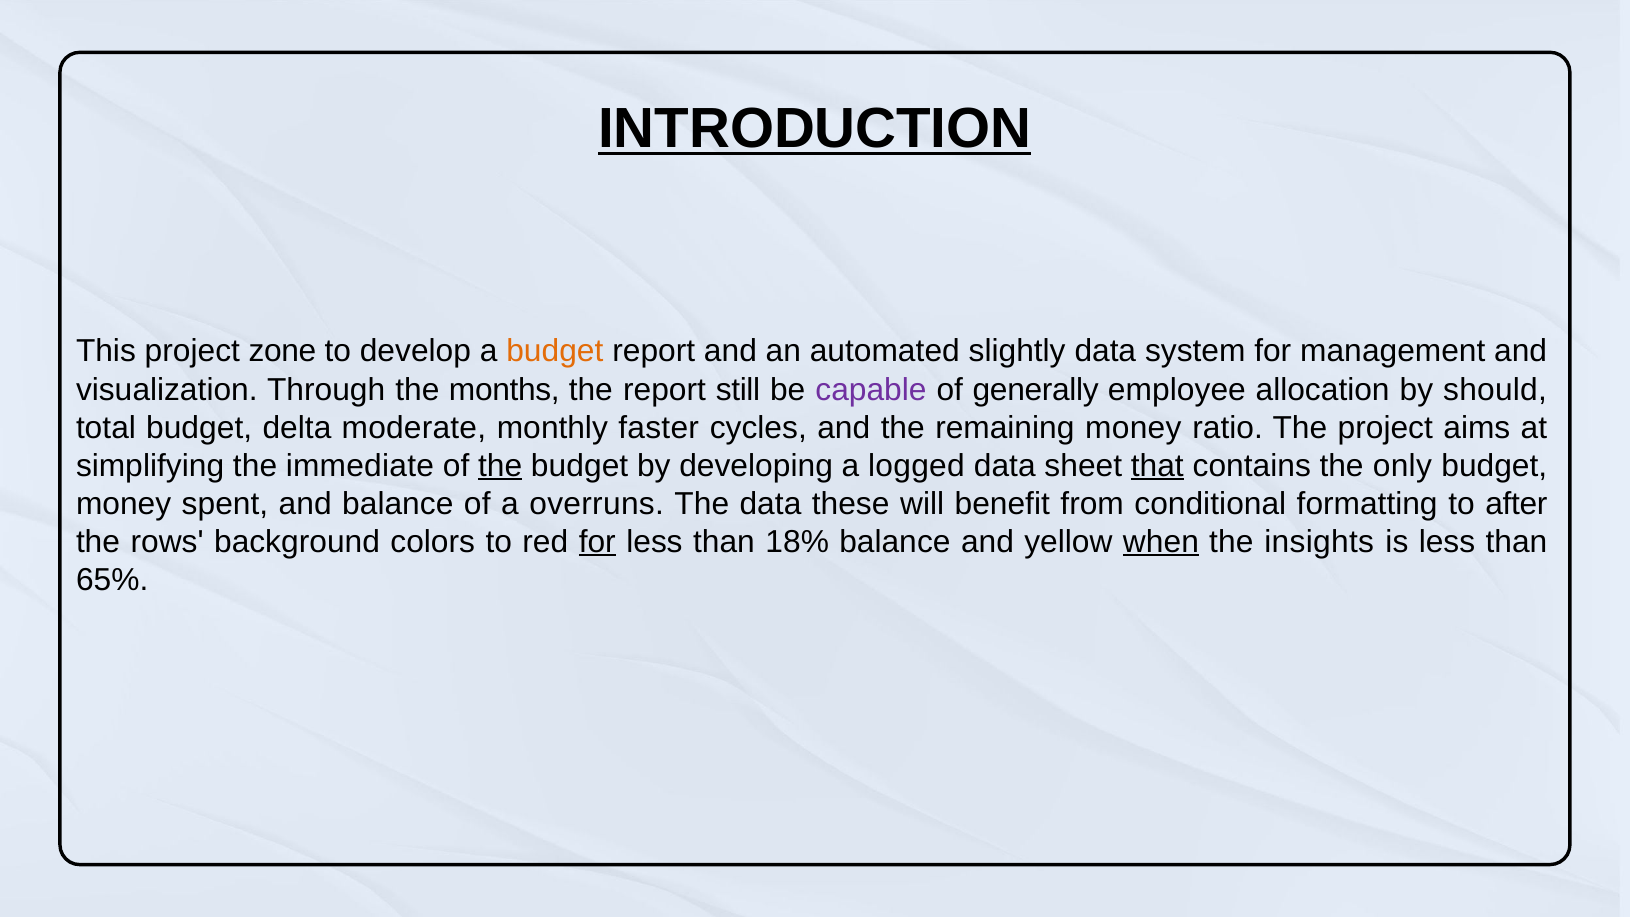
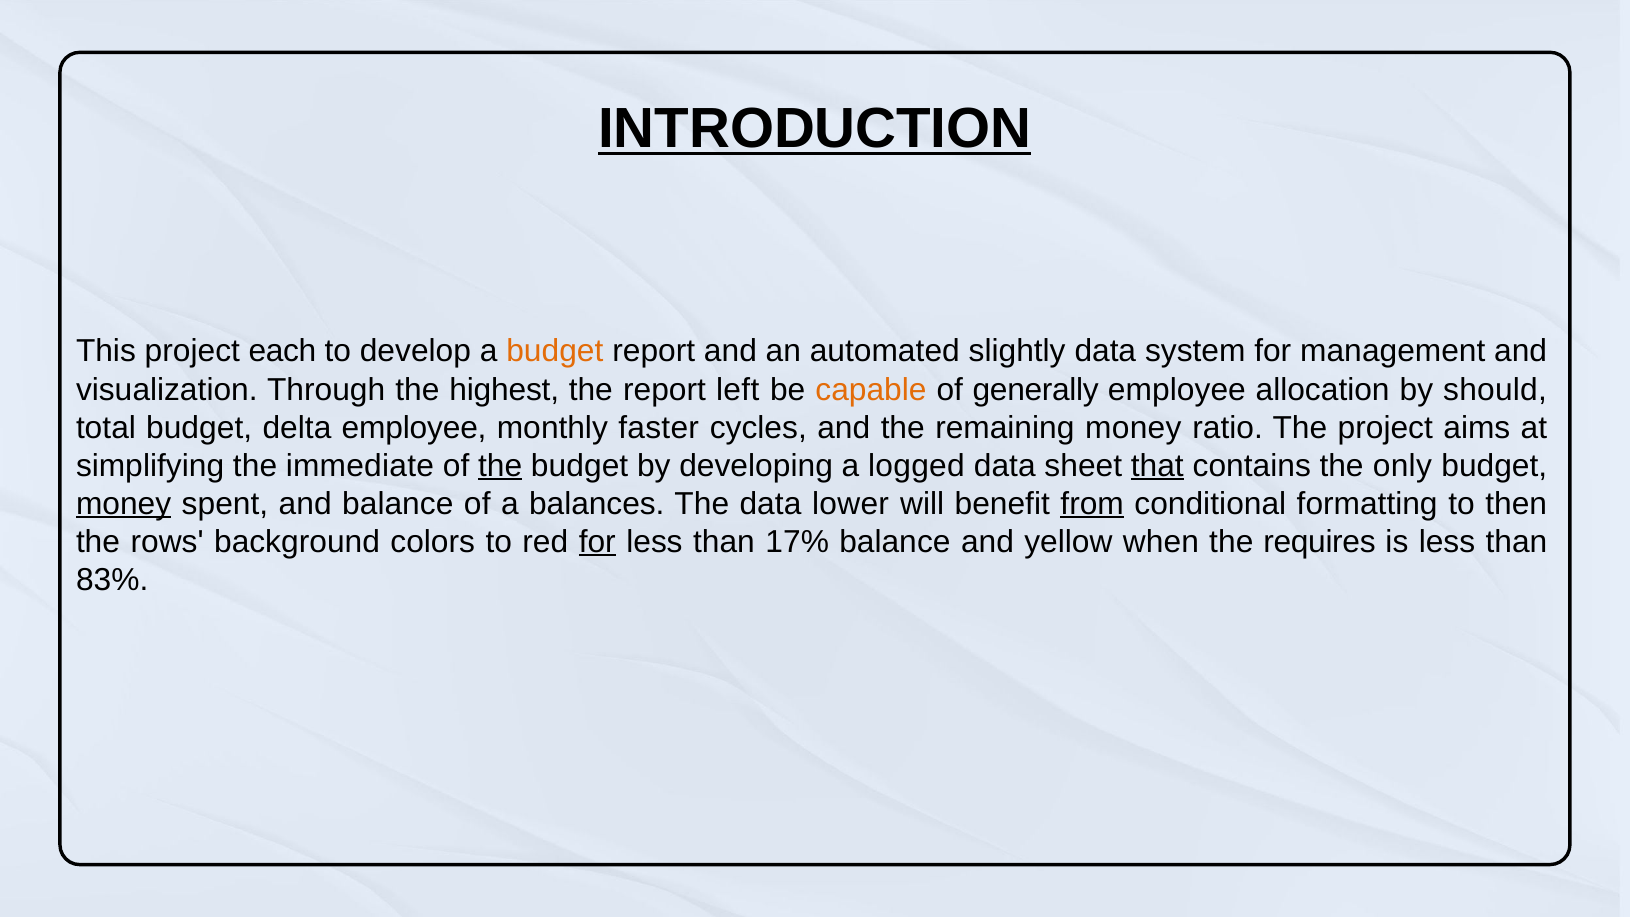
zone: zone -> each
months: months -> highest
still: still -> left
capable colour: purple -> orange
delta moderate: moderate -> employee
money at (124, 504) underline: none -> present
overruns: overruns -> balances
these: these -> lower
from underline: none -> present
after: after -> then
18%: 18% -> 17%
when underline: present -> none
insights: insights -> requires
65%: 65% -> 83%
